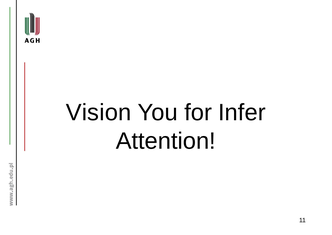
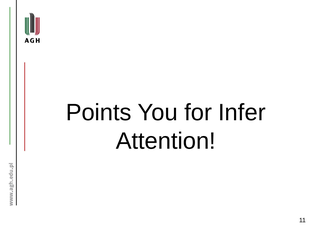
Vision: Vision -> Points
